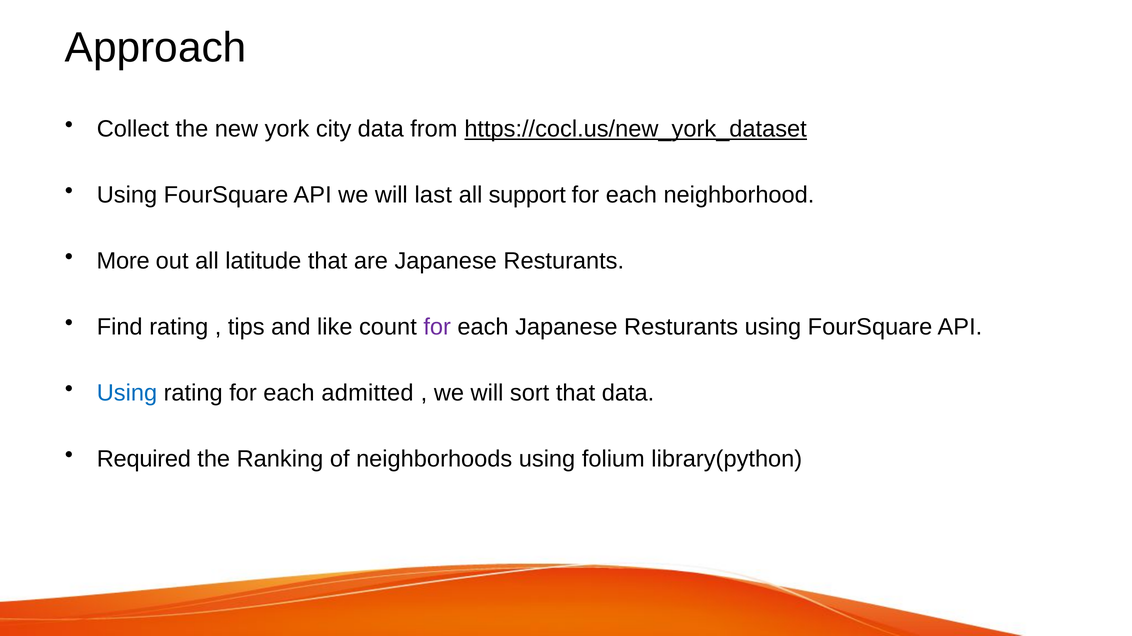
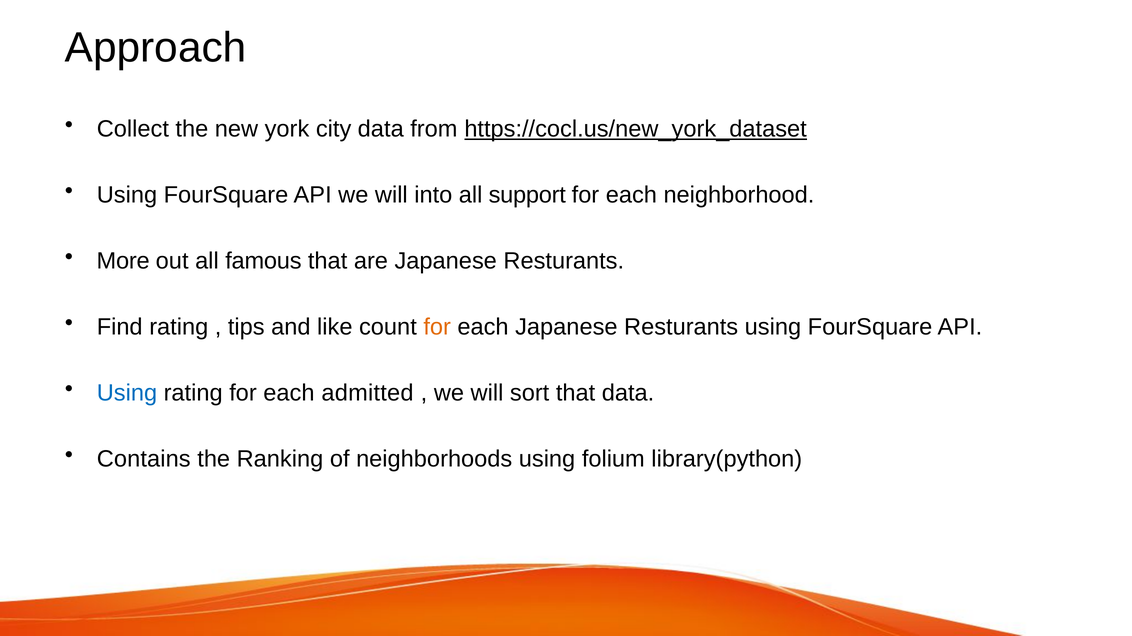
last: last -> into
latitude: latitude -> famous
for at (437, 327) colour: purple -> orange
Required: Required -> Contains
